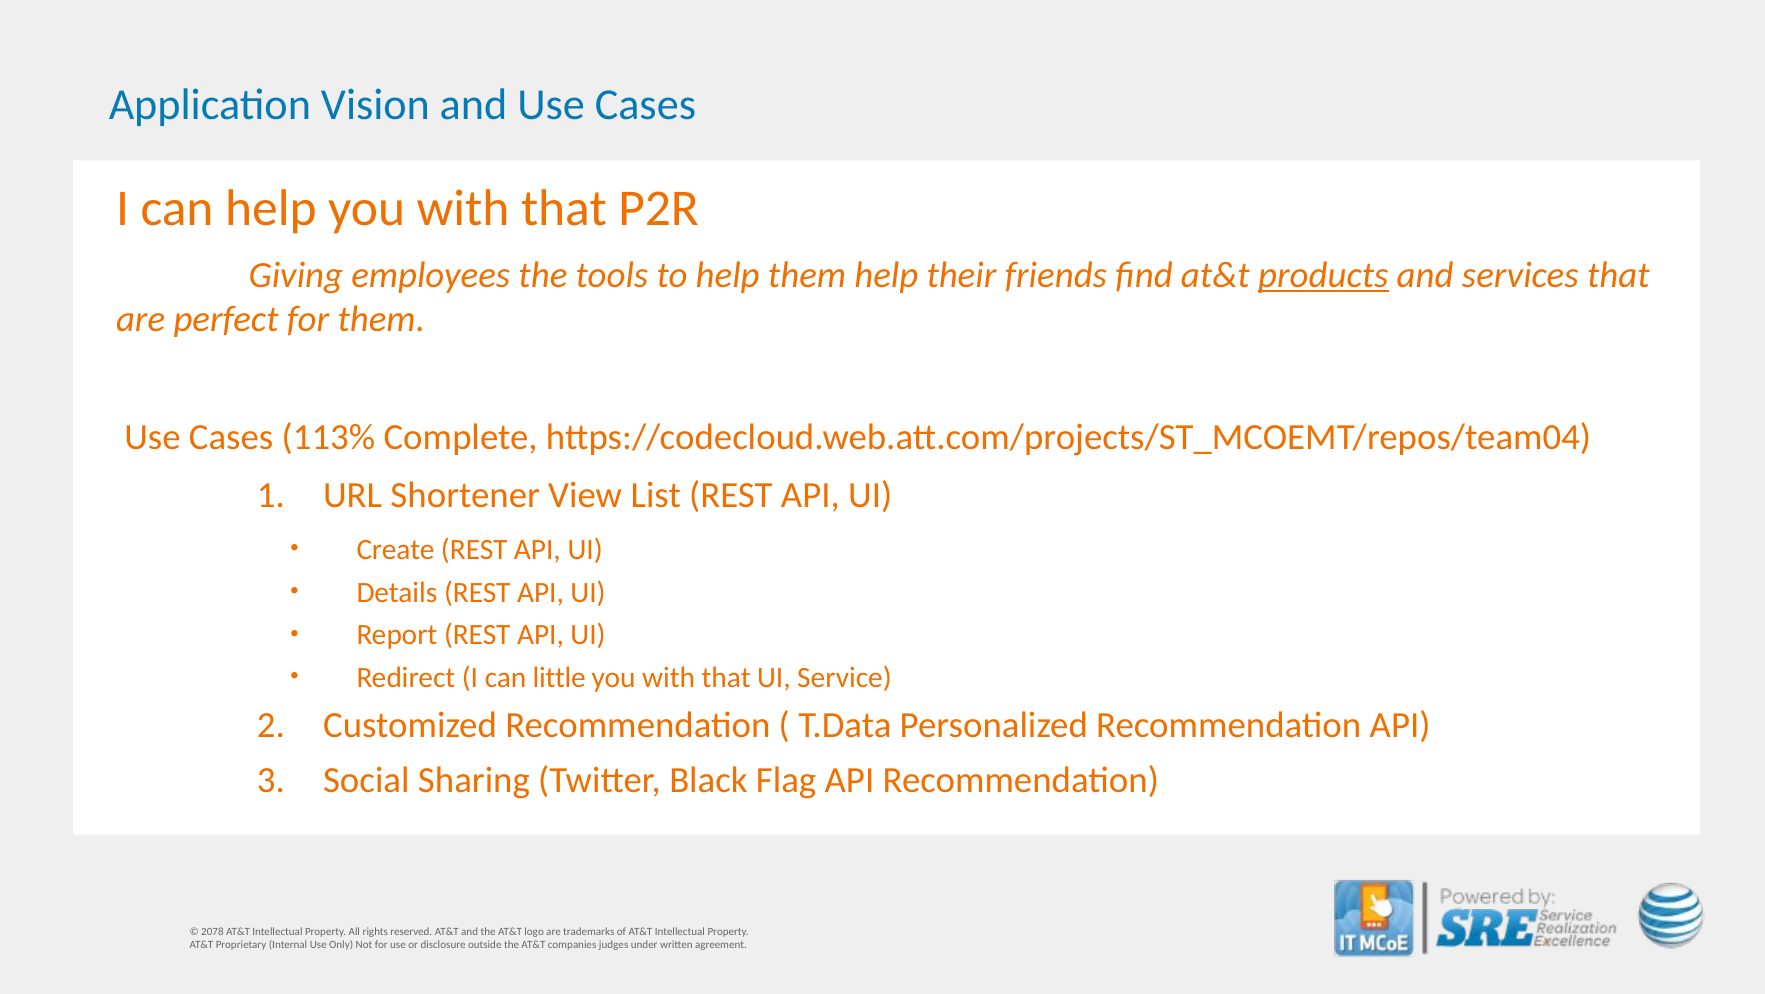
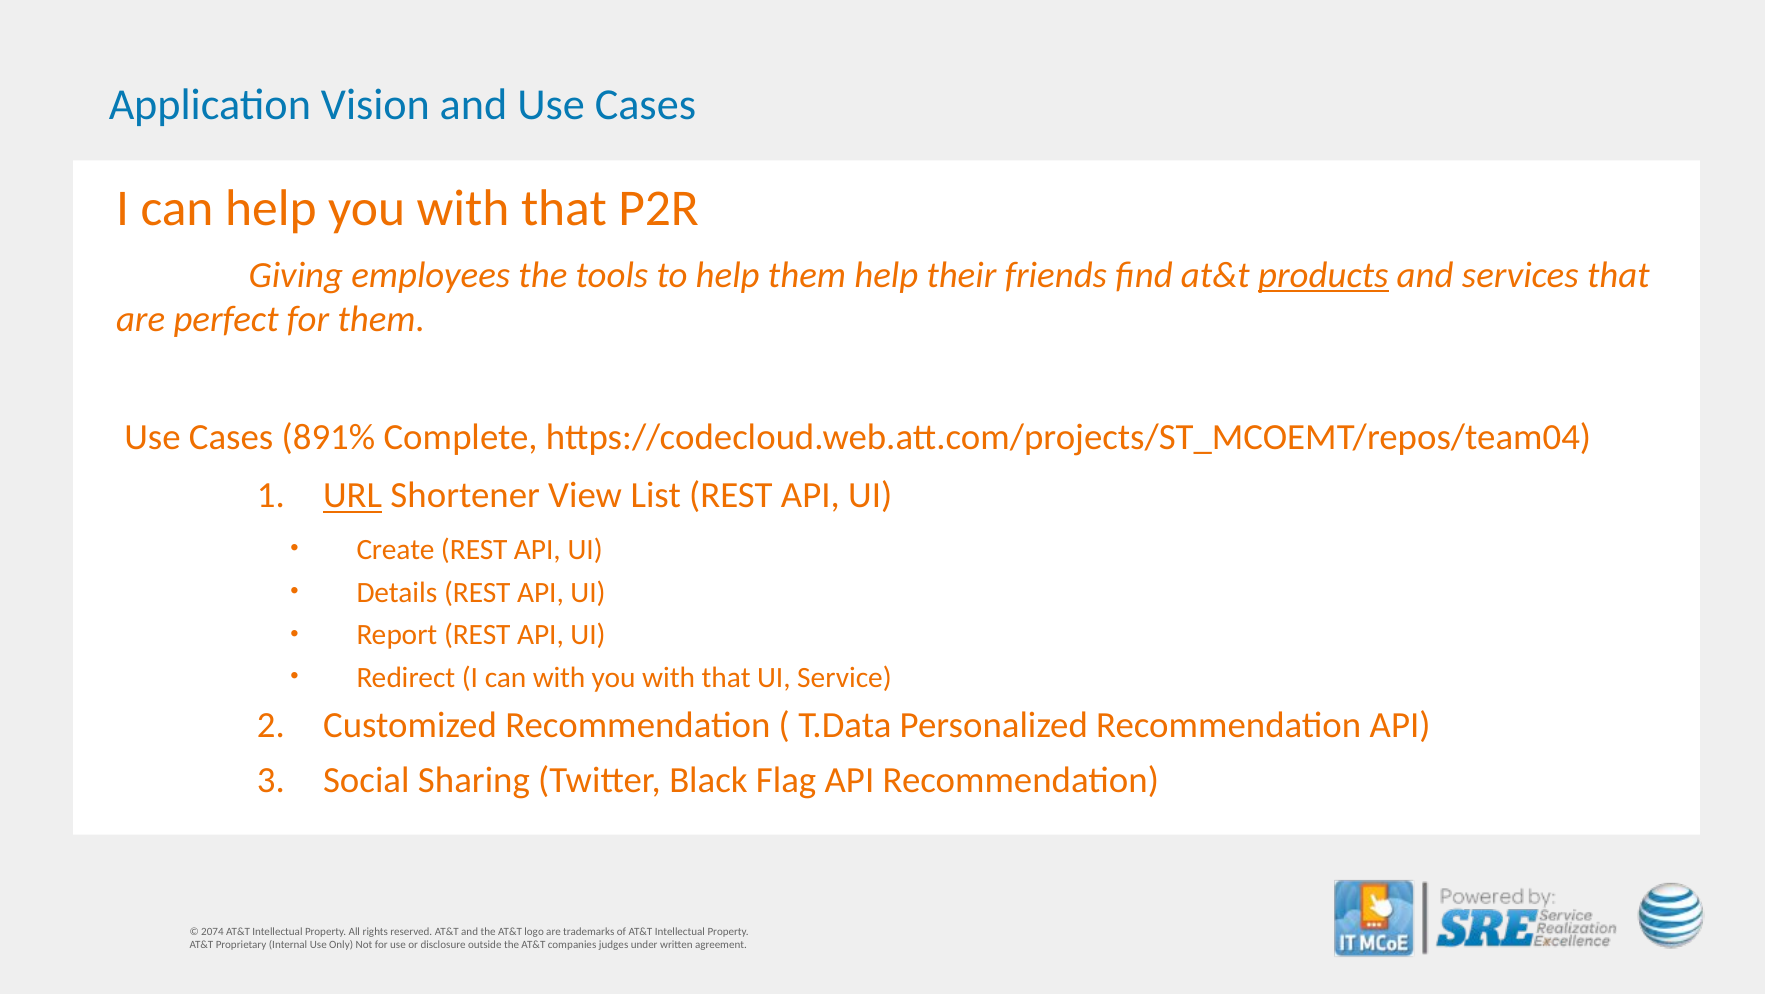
113%: 113% -> 891%
URL underline: none -> present
can little: little -> with
2078: 2078 -> 2074
